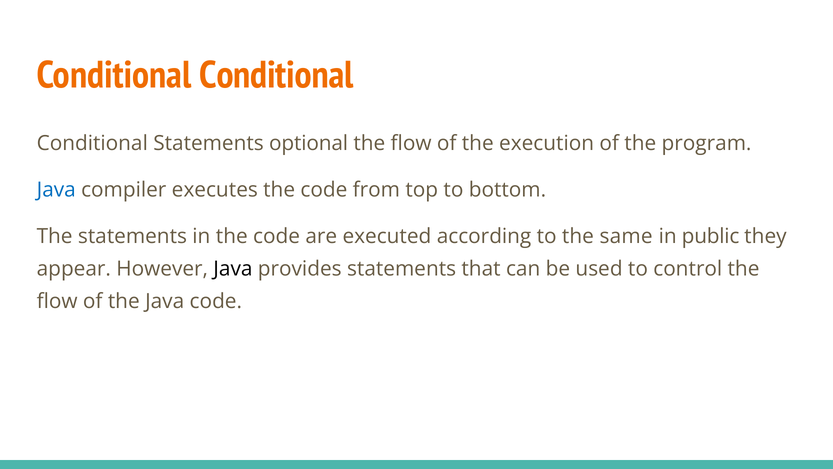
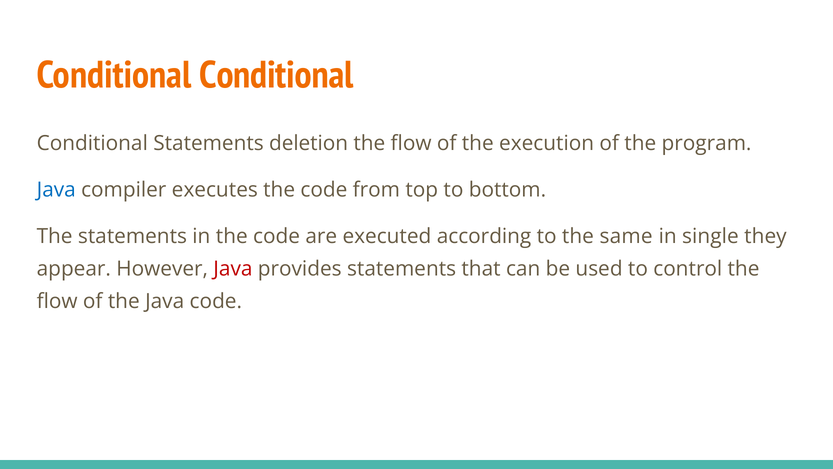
optional: optional -> deletion
public: public -> single
Java at (233, 269) colour: black -> red
